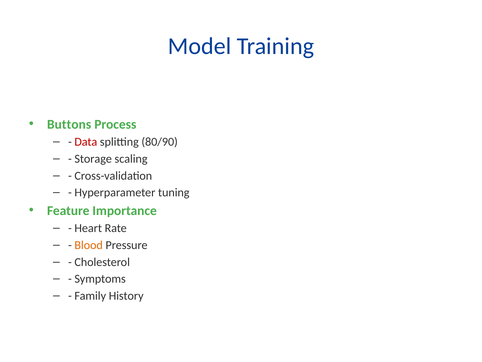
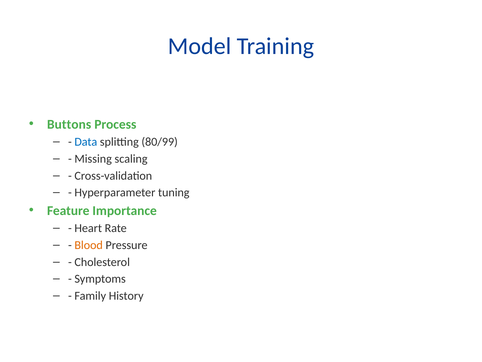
Data colour: red -> blue
80/90: 80/90 -> 80/99
Storage: Storage -> Missing
